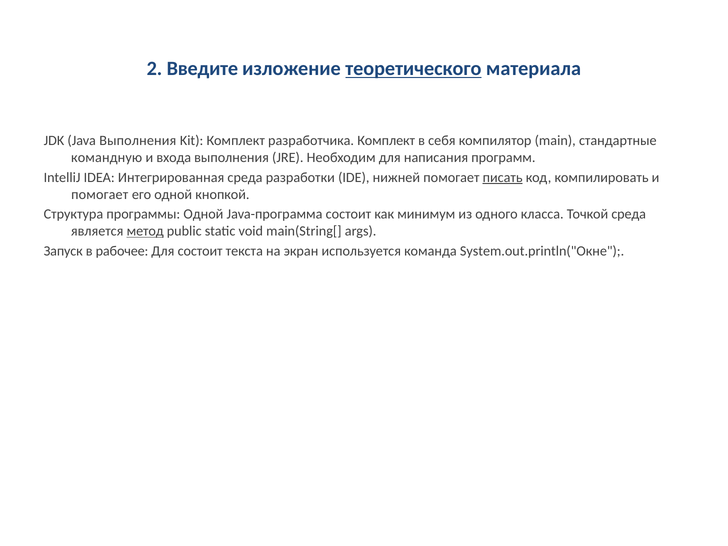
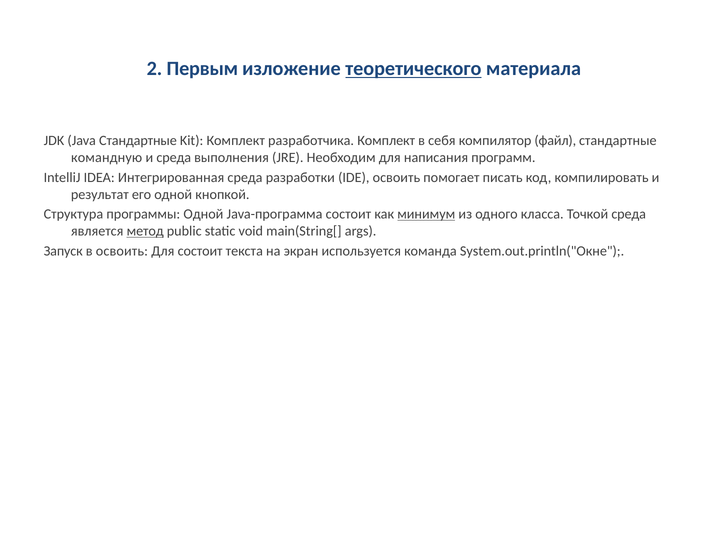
Введите: Введите -> Первым
Java Выполнения: Выполнения -> Стандартные
main: main -> файл
и входа: входа -> среда
IDE нижней: нижней -> освоить
писать underline: present -> none
помогает at (100, 194): помогает -> результат
минимум underline: none -> present
в рабочее: рабочее -> освоить
